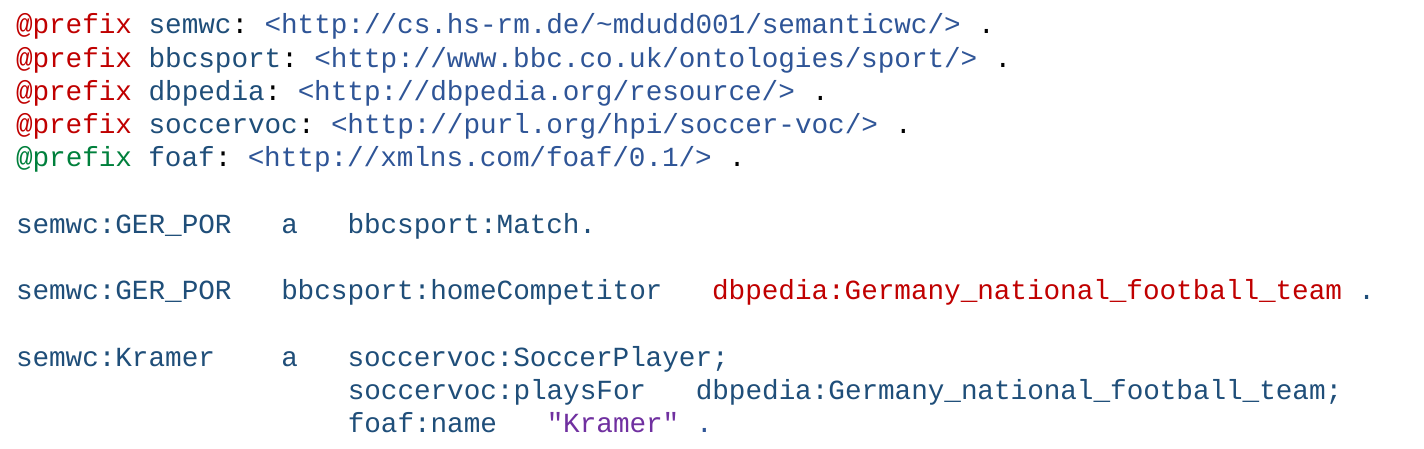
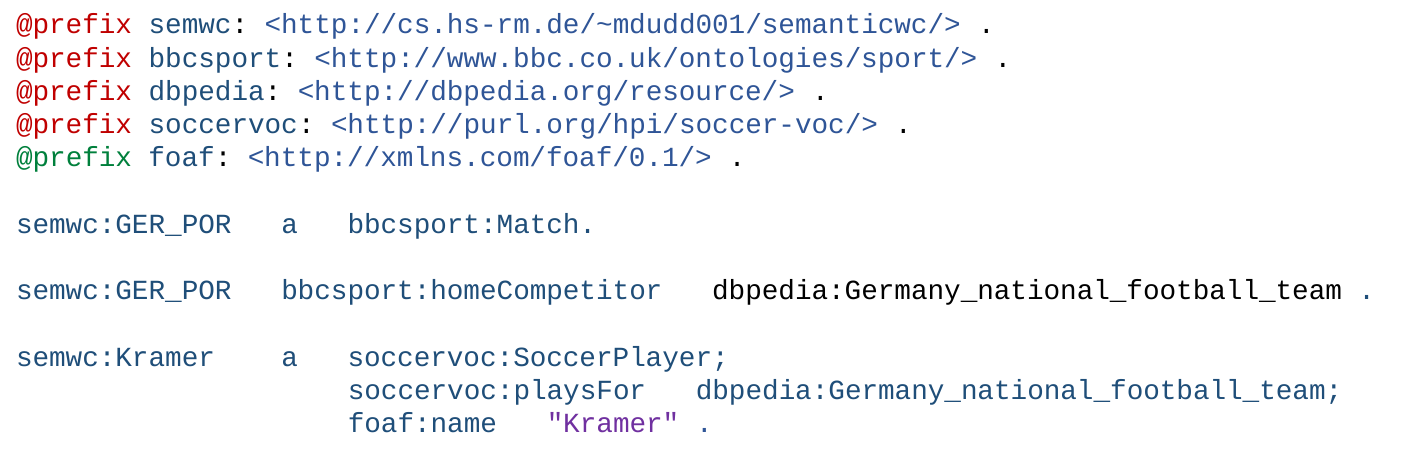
dbpedia:Germany_national_football_team at (1027, 291) colour: red -> black
